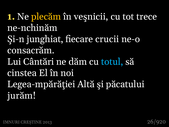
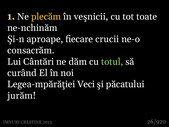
trece: trece -> toate
junghiat: junghiat -> aproape
totul colour: light blue -> light green
cinstea: cinstea -> curând
Altă: Altă -> Veci
